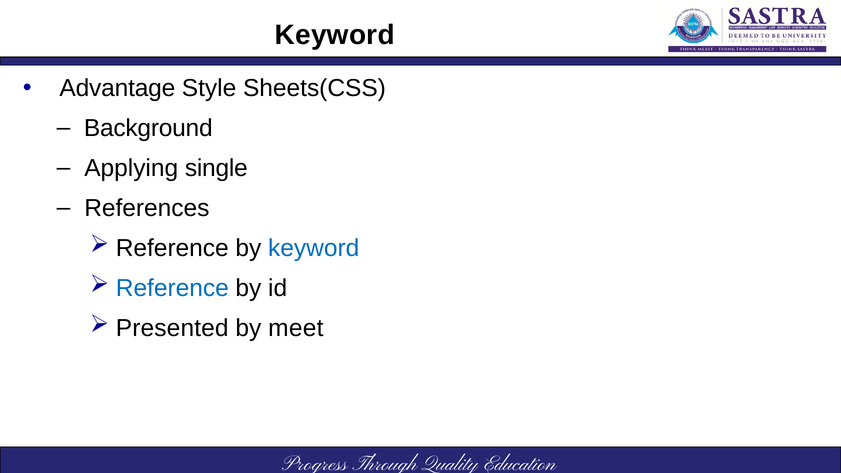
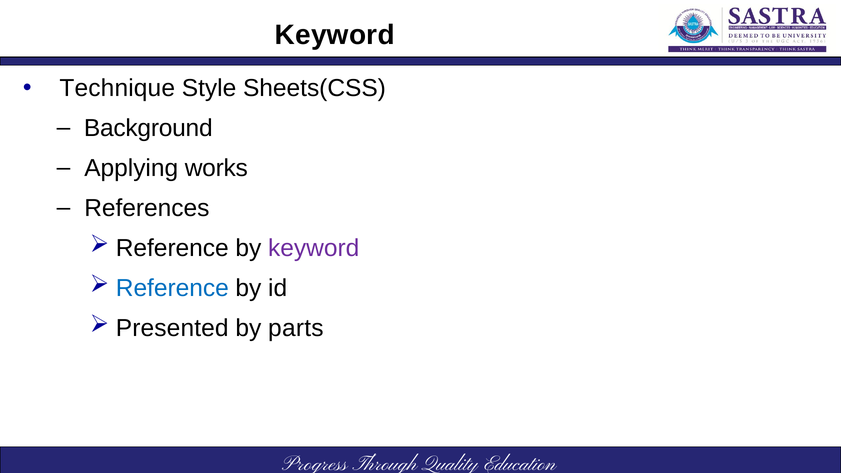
Advantage: Advantage -> Technique
single: single -> works
keyword at (314, 248) colour: blue -> purple
meet: meet -> parts
